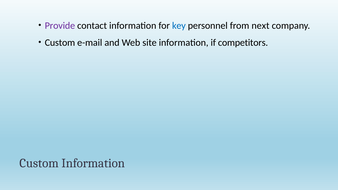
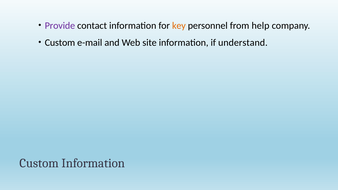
key colour: blue -> orange
next: next -> help
competitors: competitors -> understand
